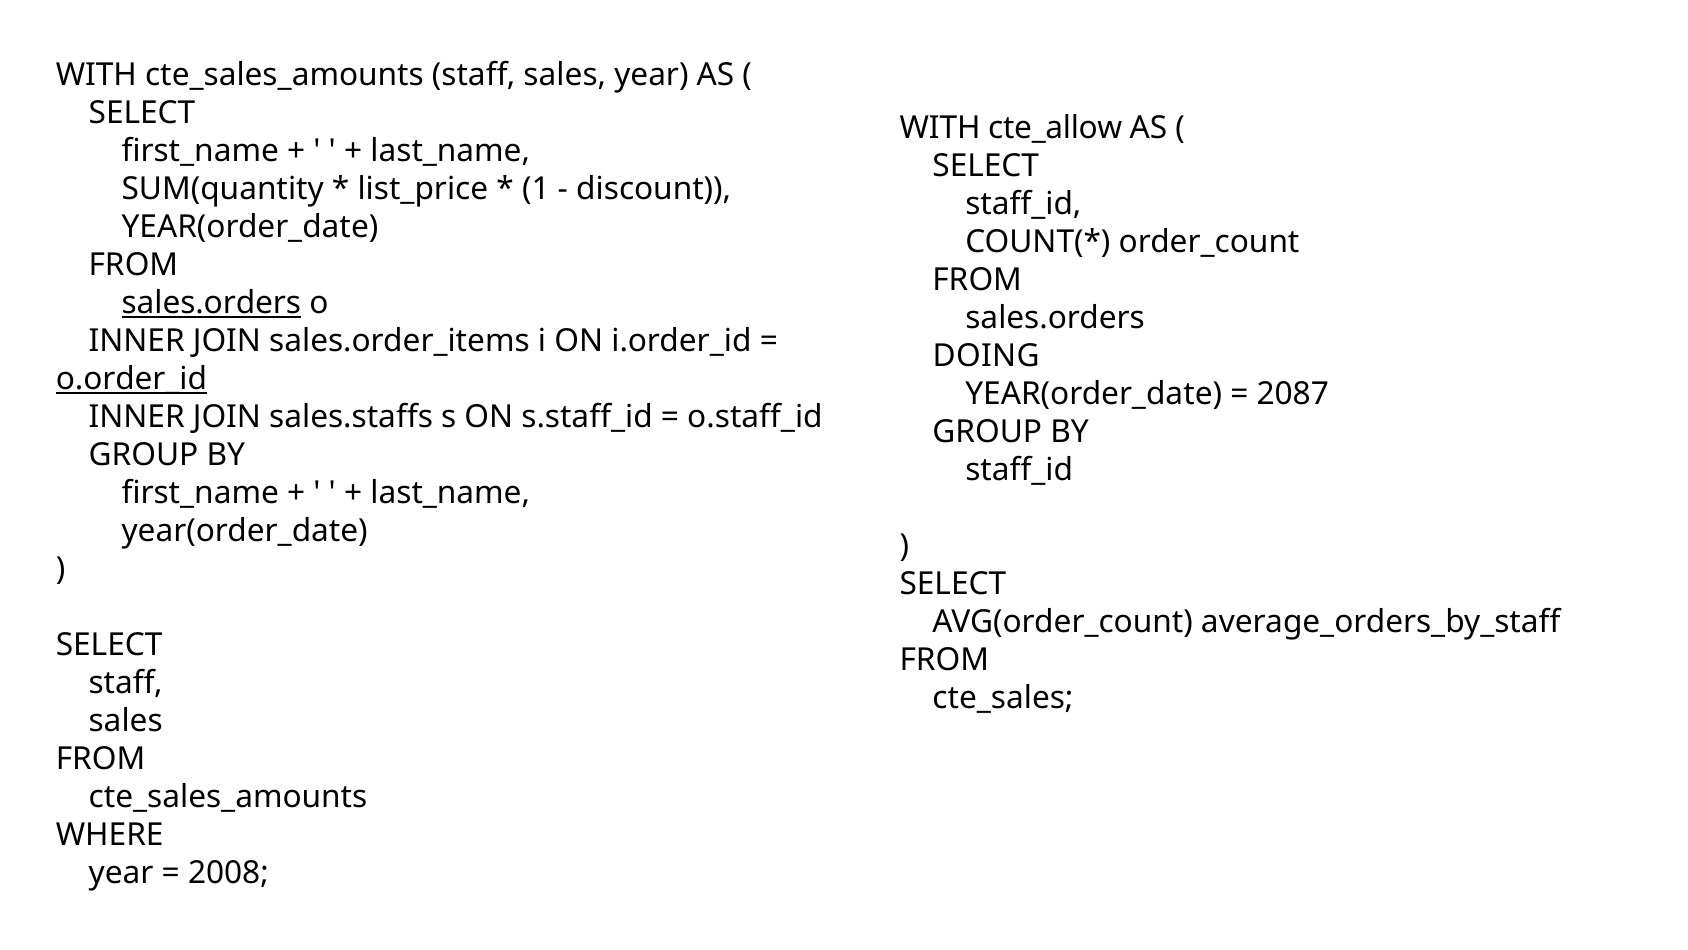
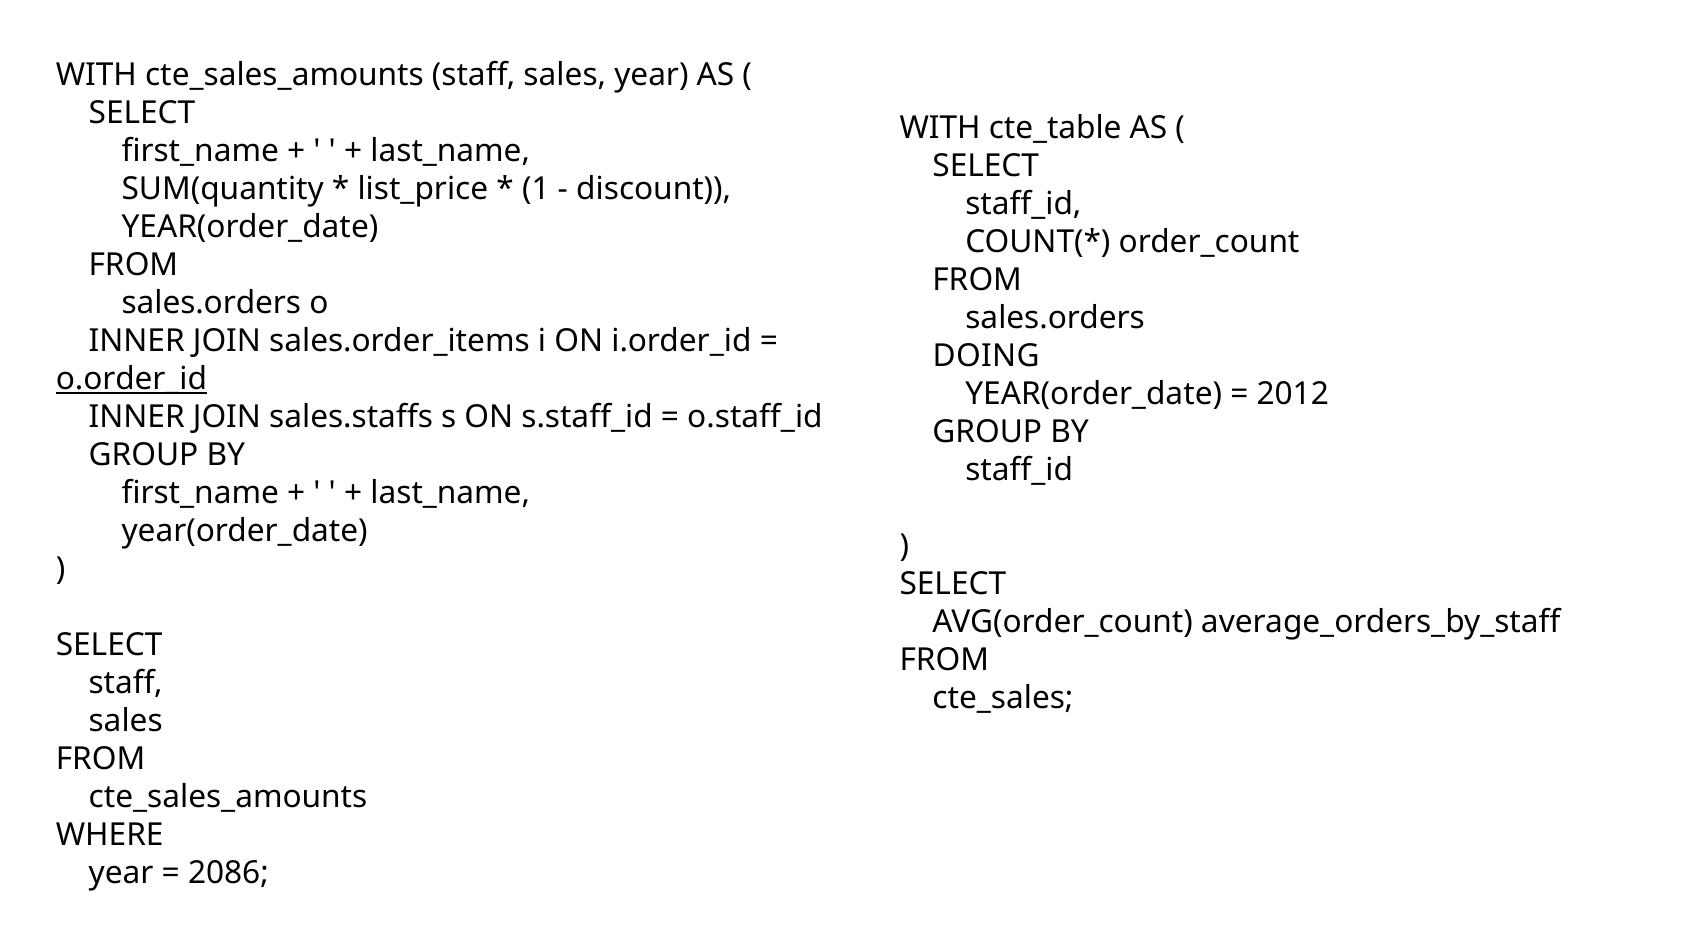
cte_allow: cte_allow -> cte_table
sales.orders at (211, 303) underline: present -> none
2087: 2087 -> 2012
2008: 2008 -> 2086
